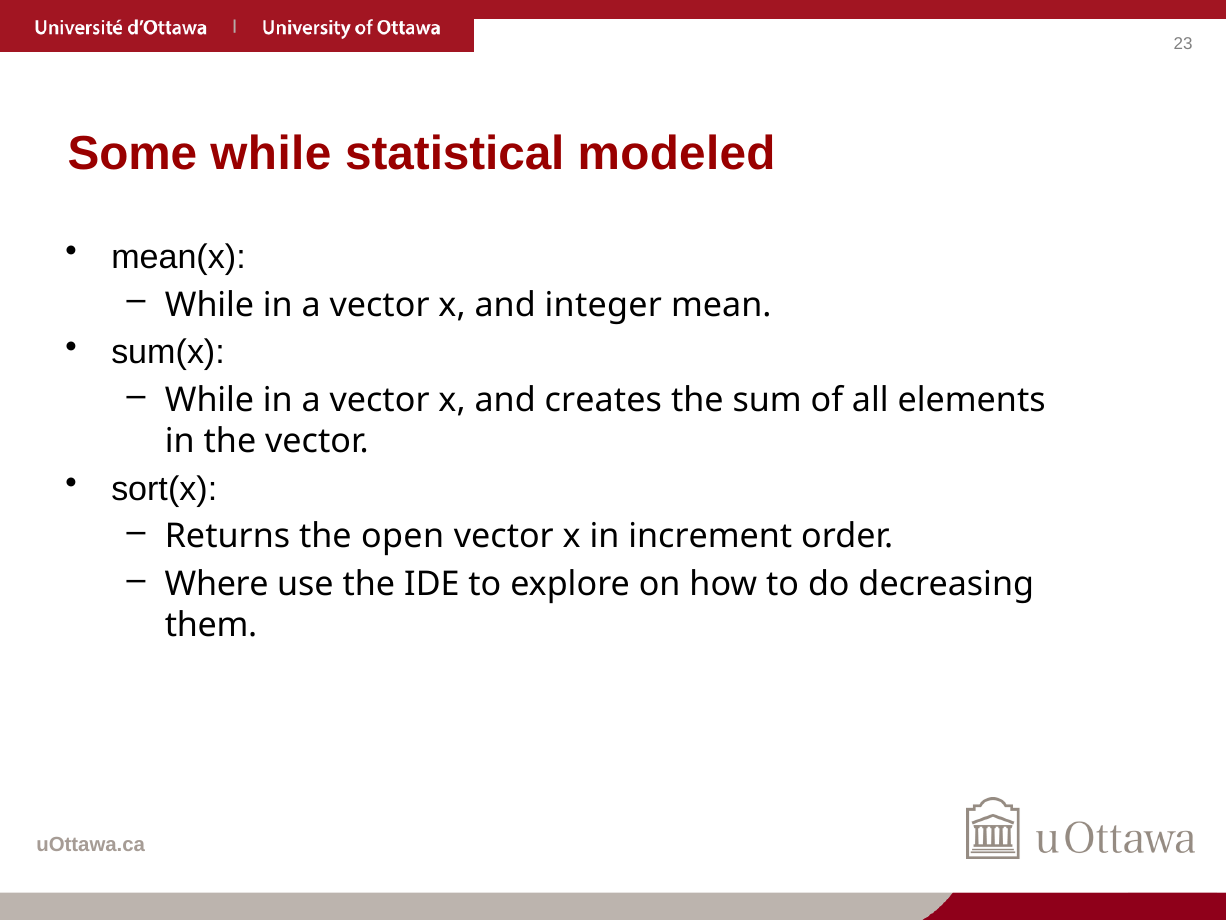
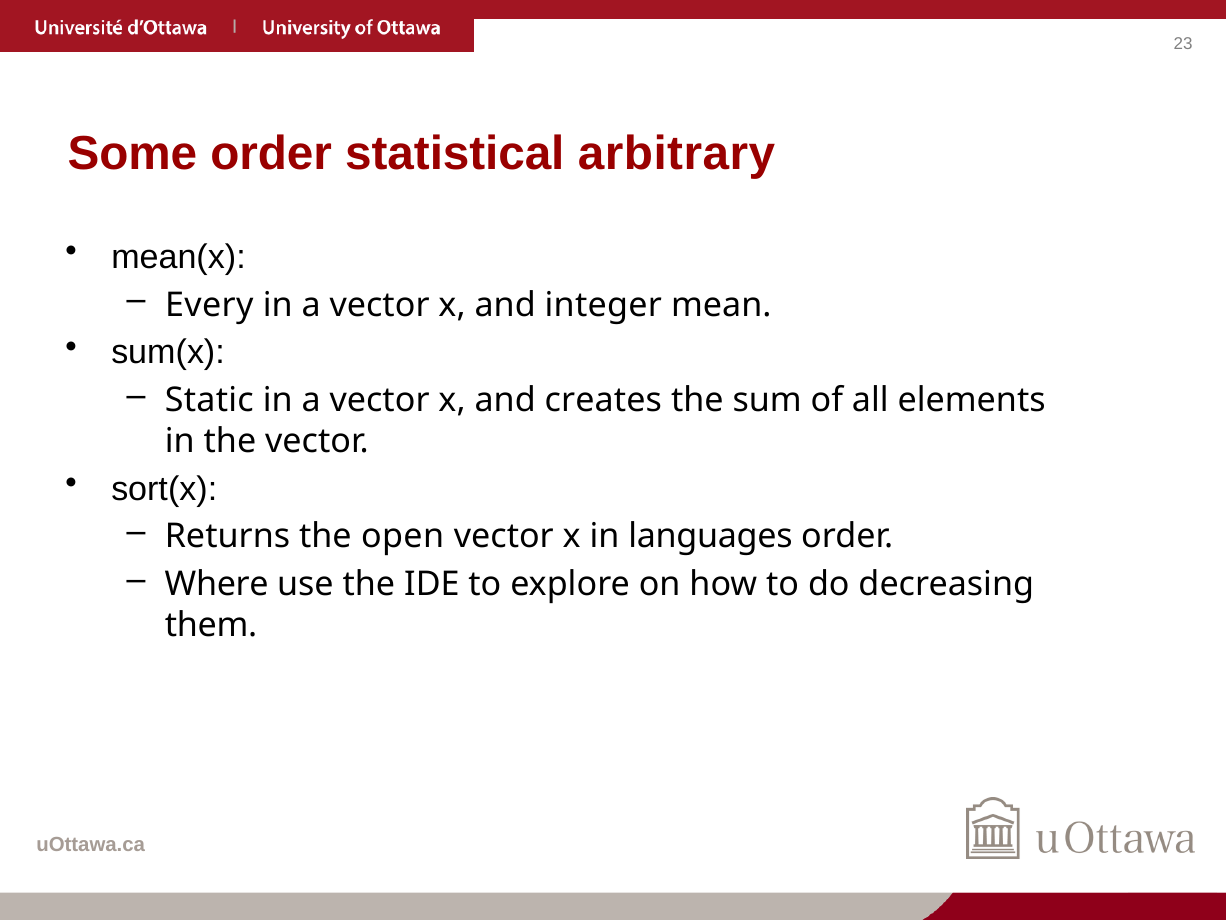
Some while: while -> order
modeled: modeled -> arbitrary
While at (210, 305): While -> Every
While at (210, 400): While -> Static
increment: increment -> languages
